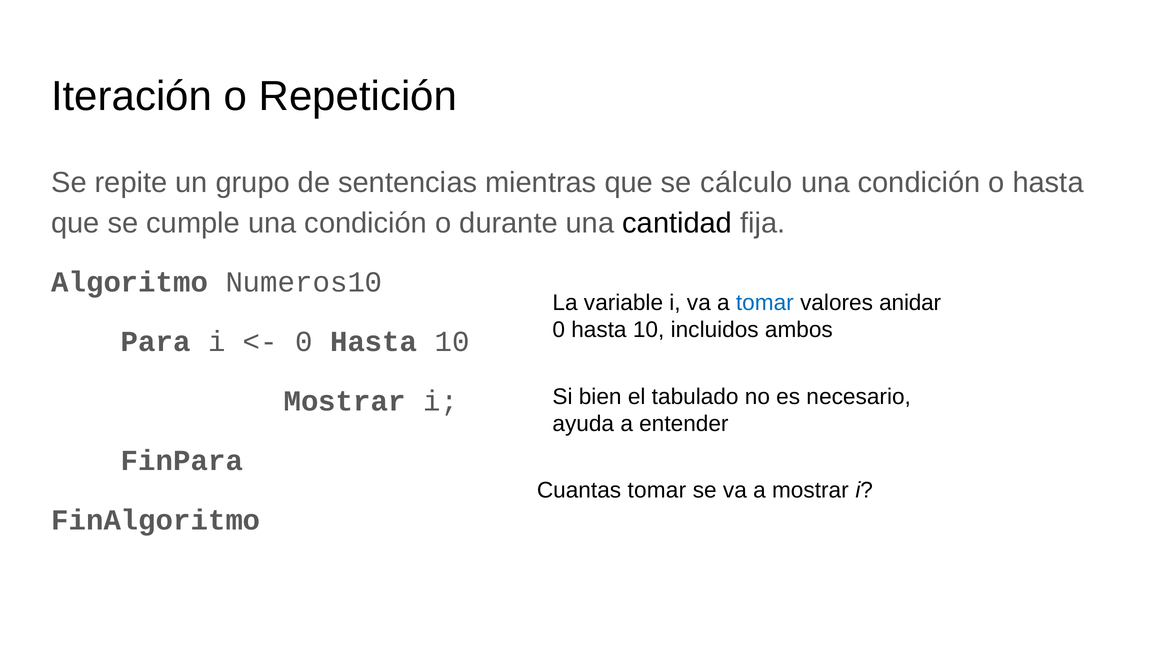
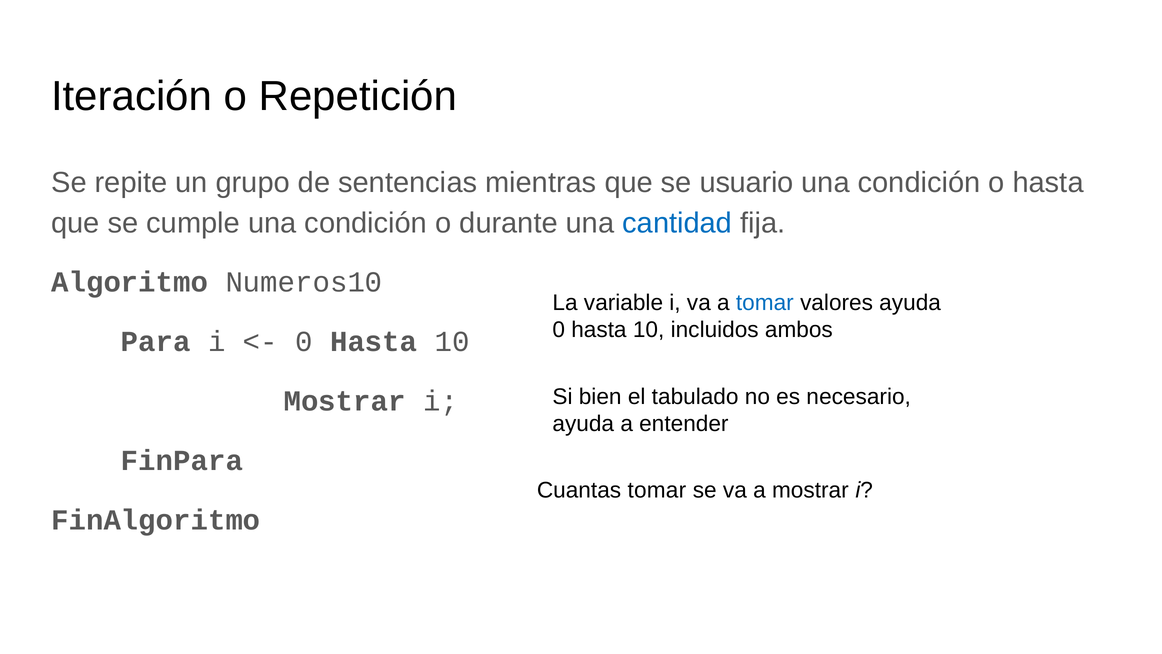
cálculo: cálculo -> usuario
cantidad colour: black -> blue
valores anidar: anidar -> ayuda
